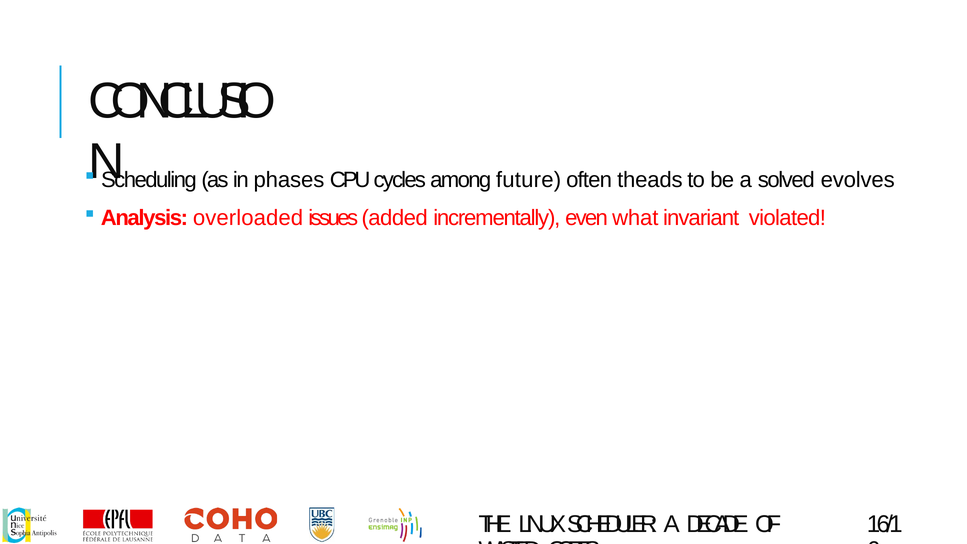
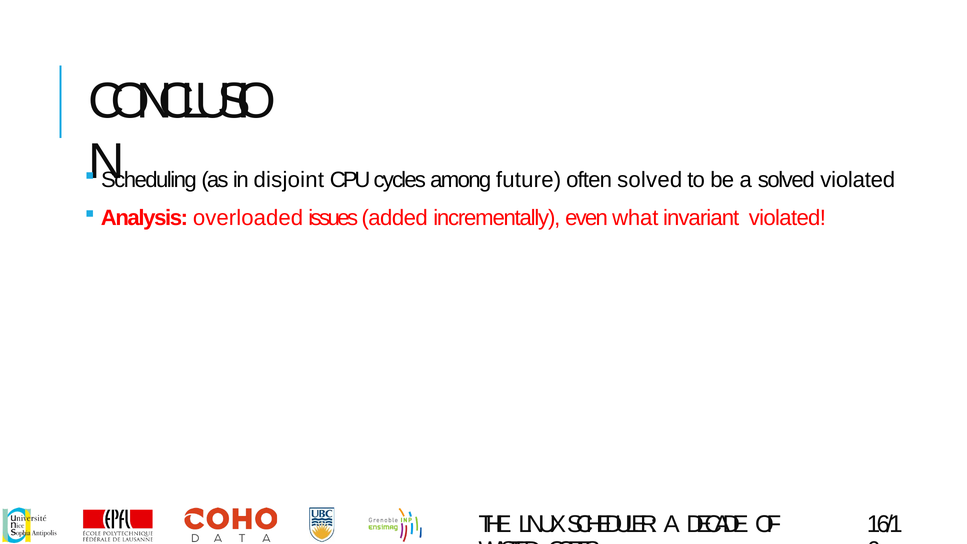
phases: phases -> disjoint
often theads: theads -> solved
solved evolves: evolves -> violated
